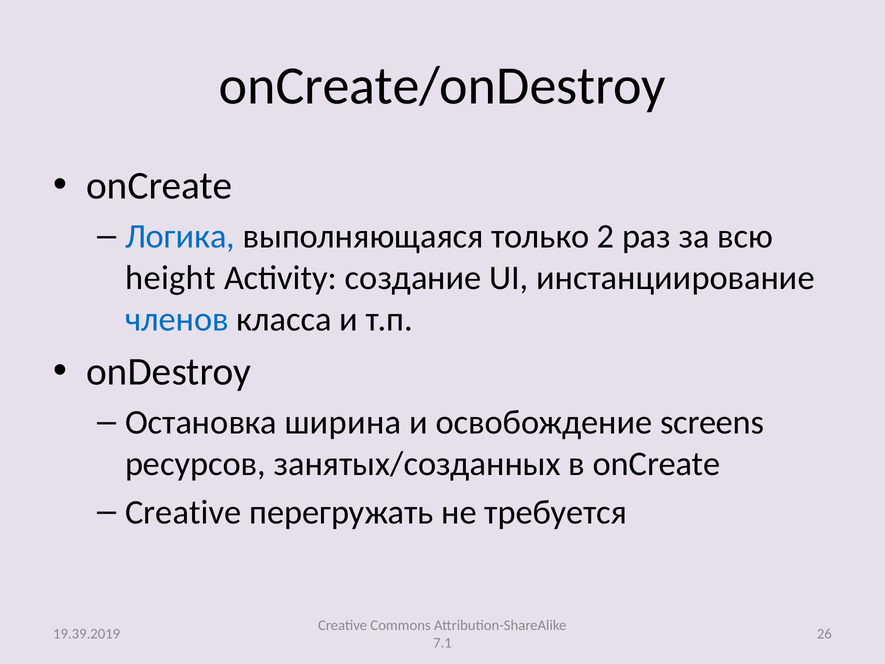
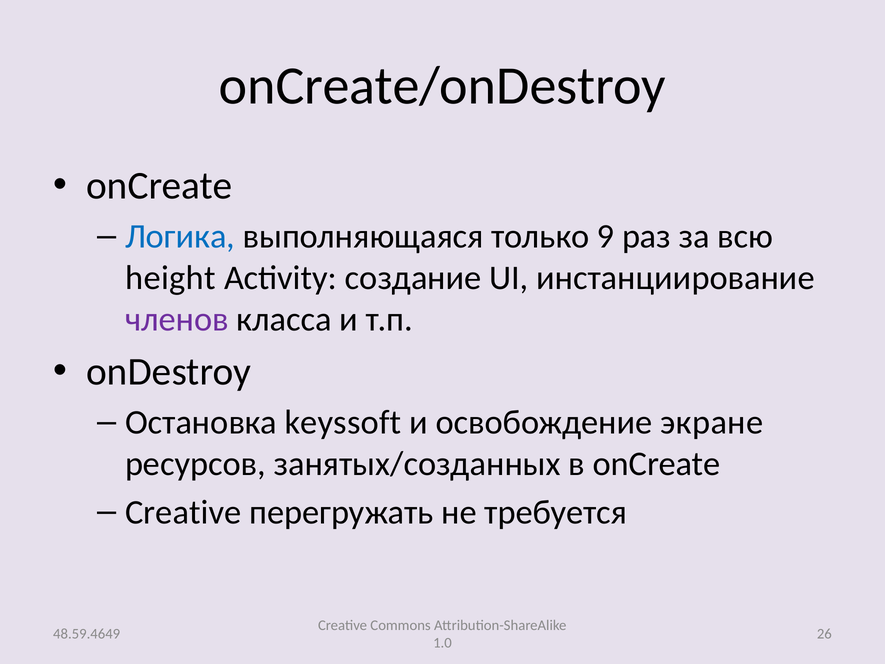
2: 2 -> 9
членов colour: blue -> purple
ширина: ширина -> keyssoft
screens: screens -> экране
19.39.2019: 19.39.2019 -> 48.59.4649
7.1: 7.1 -> 1.0
